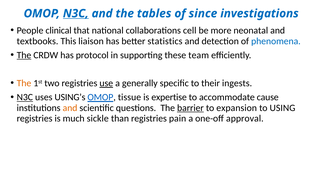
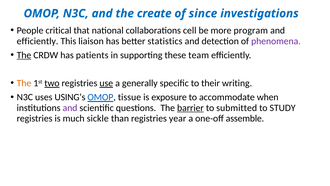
N3C at (76, 13) underline: present -> none
tables: tables -> create
clinical: clinical -> critical
neonatal: neonatal -> program
textbooks at (38, 41): textbooks -> efficiently
phenomena colour: blue -> purple
protocol: protocol -> patients
two underline: none -> present
ingests: ingests -> writing
N3C at (25, 97) underline: present -> none
expertise: expertise -> exposure
cause: cause -> when
and at (70, 108) colour: orange -> purple
expansion: expansion -> submitted
USING: USING -> STUDY
pain: pain -> year
approval: approval -> assemble
